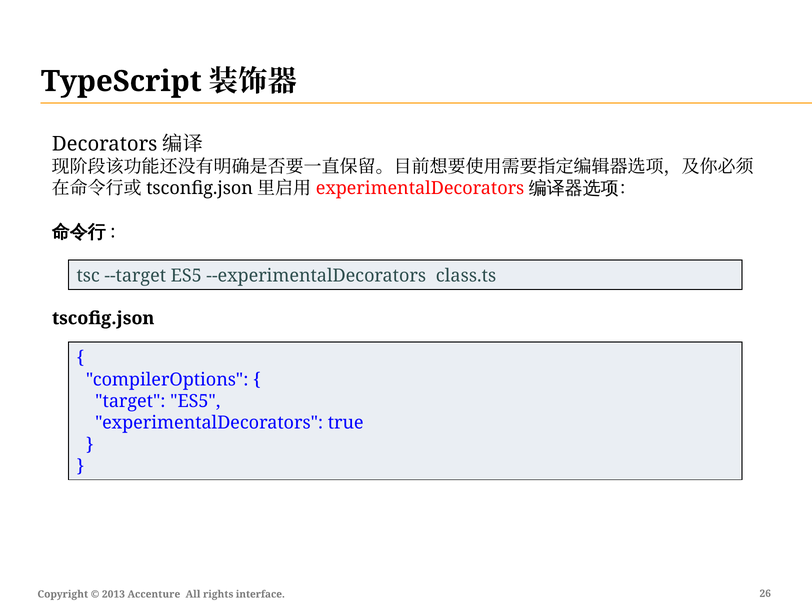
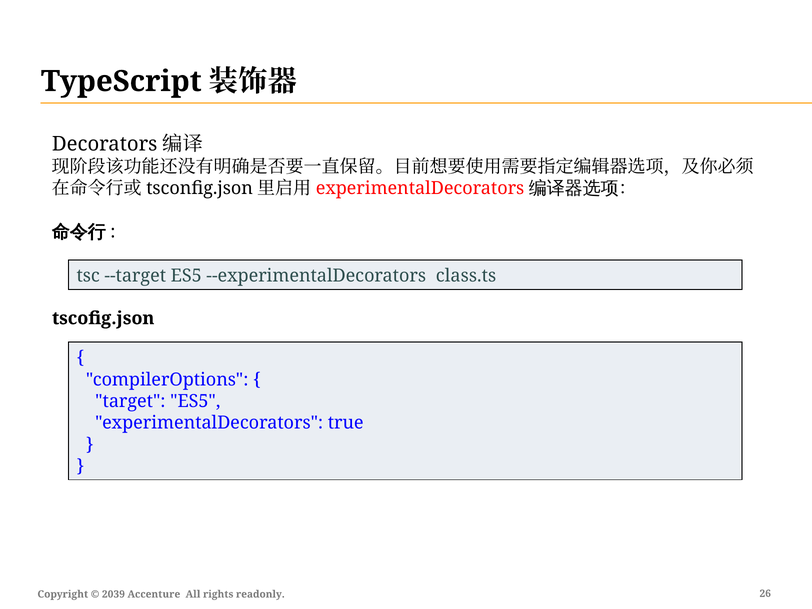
2013: 2013 -> 2039
interface: interface -> readonly
